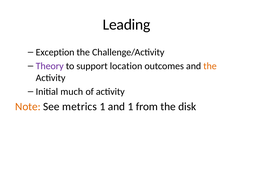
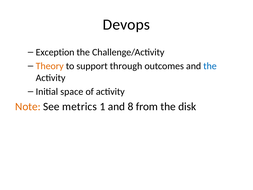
Leading: Leading -> Devops
Theory colour: purple -> orange
location: location -> through
the at (210, 66) colour: orange -> blue
much: much -> space
and 1: 1 -> 8
